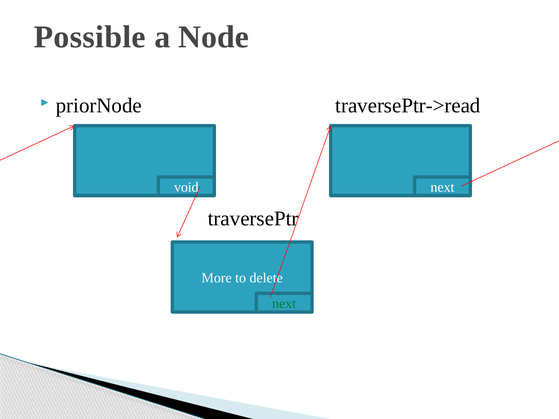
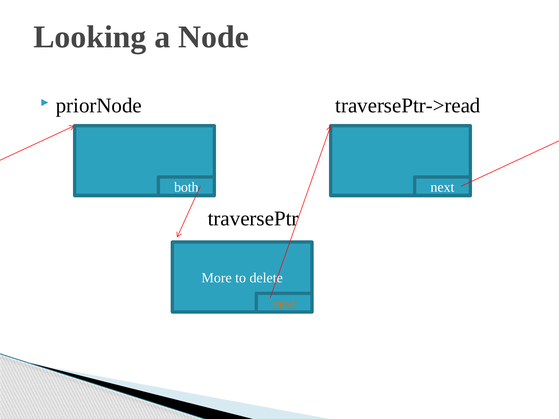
Possible: Possible -> Looking
void: void -> both
next at (284, 304) colour: green -> orange
